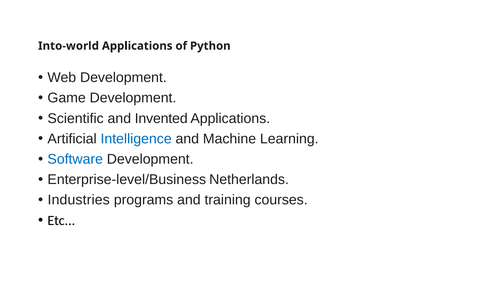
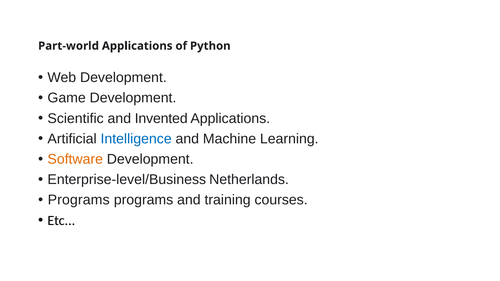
Into-world: Into-world -> Part-world
Software colour: blue -> orange
Industries at (79, 200): Industries -> Programs
